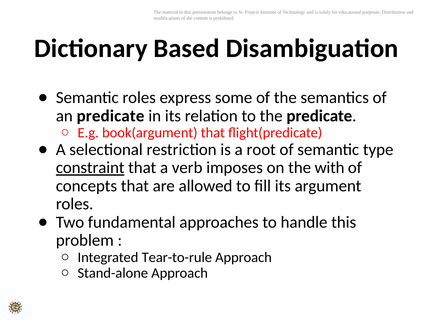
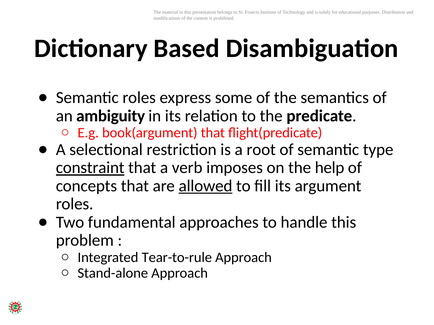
an predicate: predicate -> ambiguity
with: with -> help
allowed underline: none -> present
